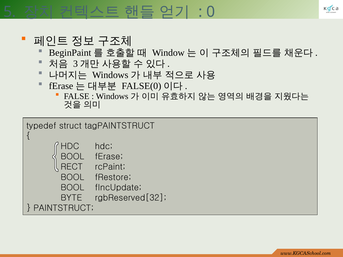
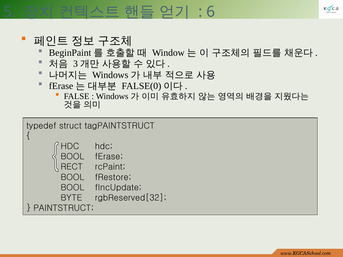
0: 0 -> 6
